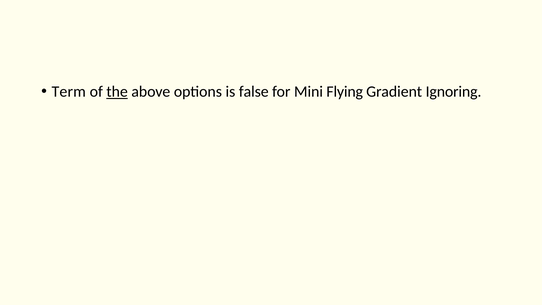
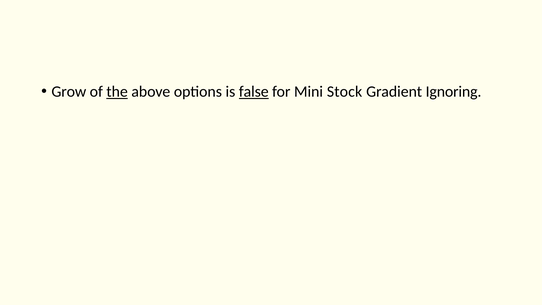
Term: Term -> Grow
false underline: none -> present
Flying: Flying -> Stock
